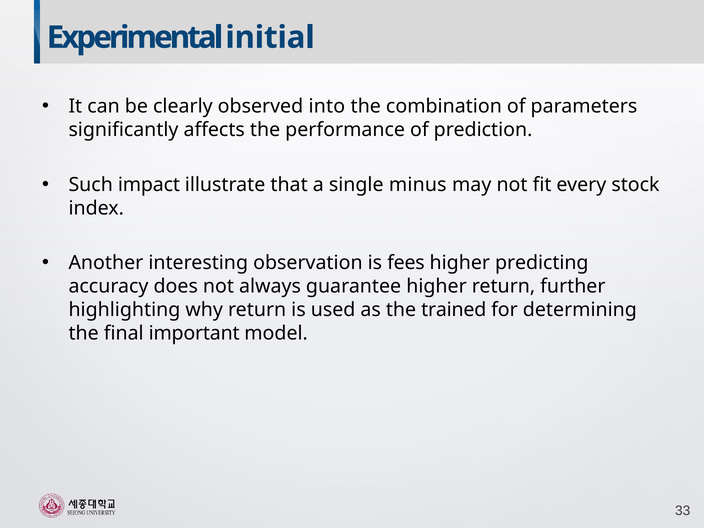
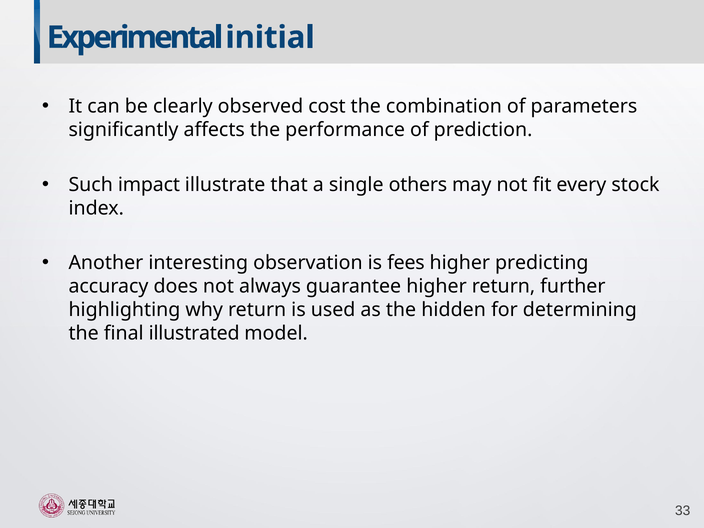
into: into -> cost
minus: minus -> others
trained: trained -> hidden
important: important -> illustrated
